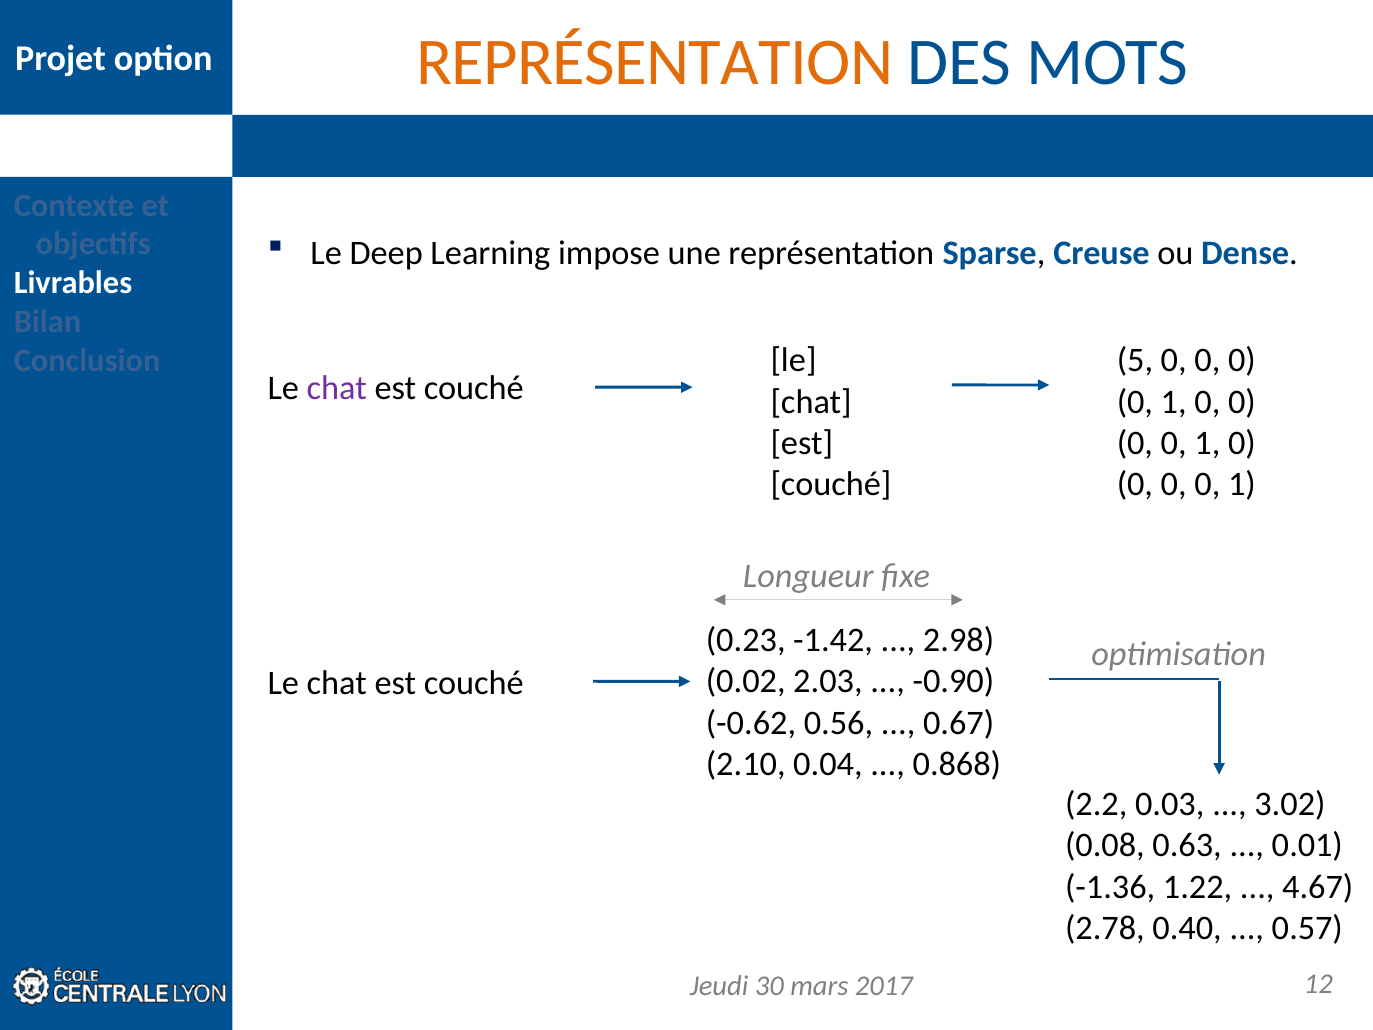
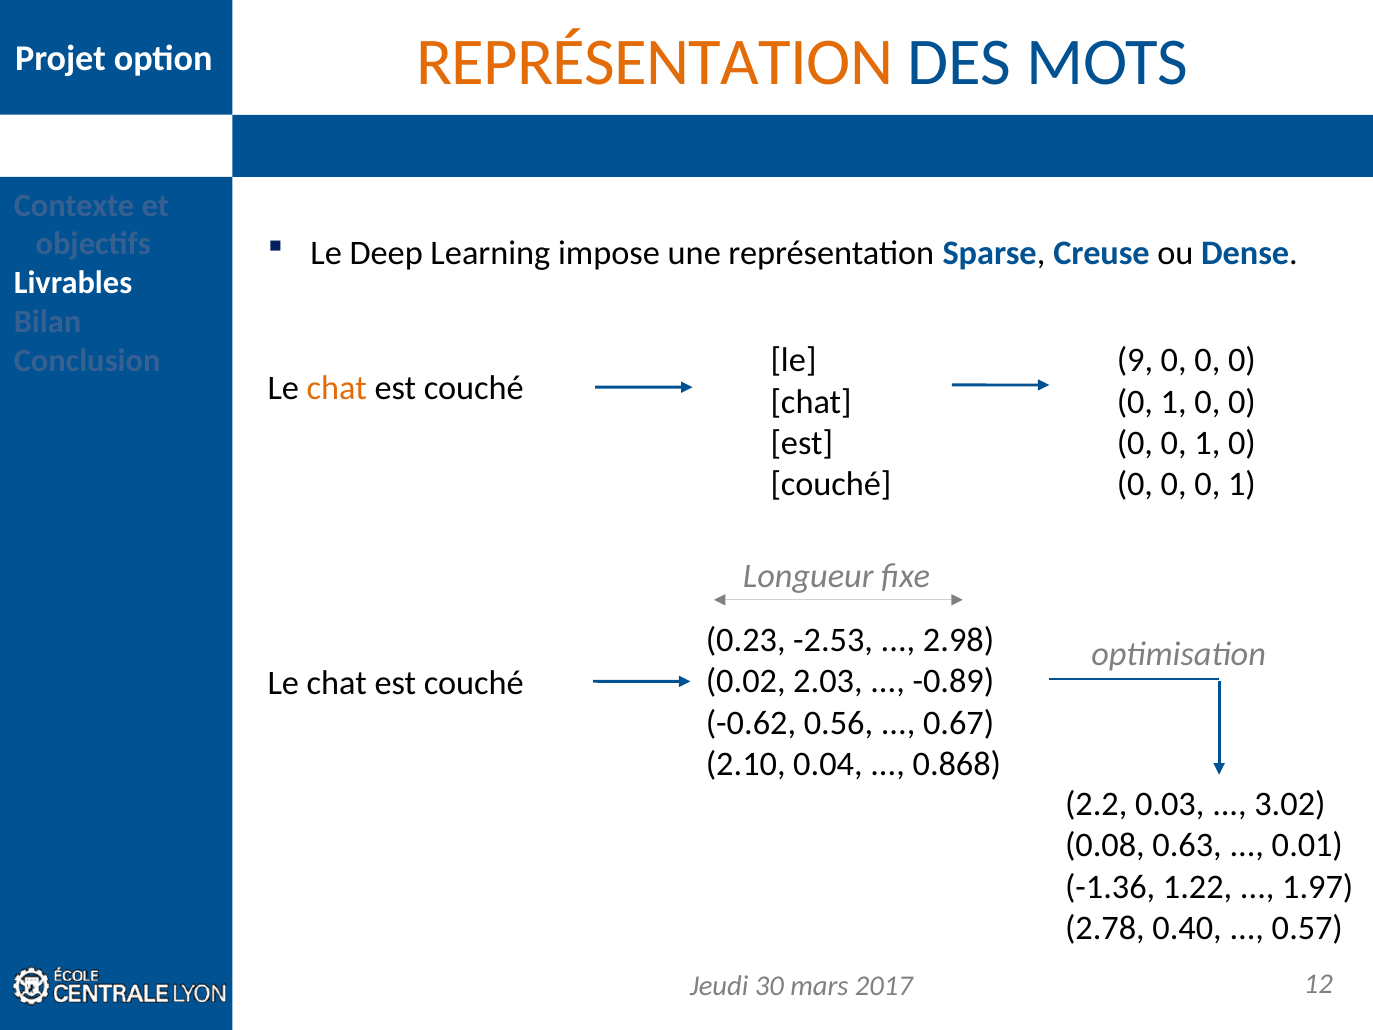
5: 5 -> 9
chat at (337, 389) colour: purple -> orange
-1.42: -1.42 -> -2.53
-0.90: -0.90 -> -0.89
4.67: 4.67 -> 1.97
